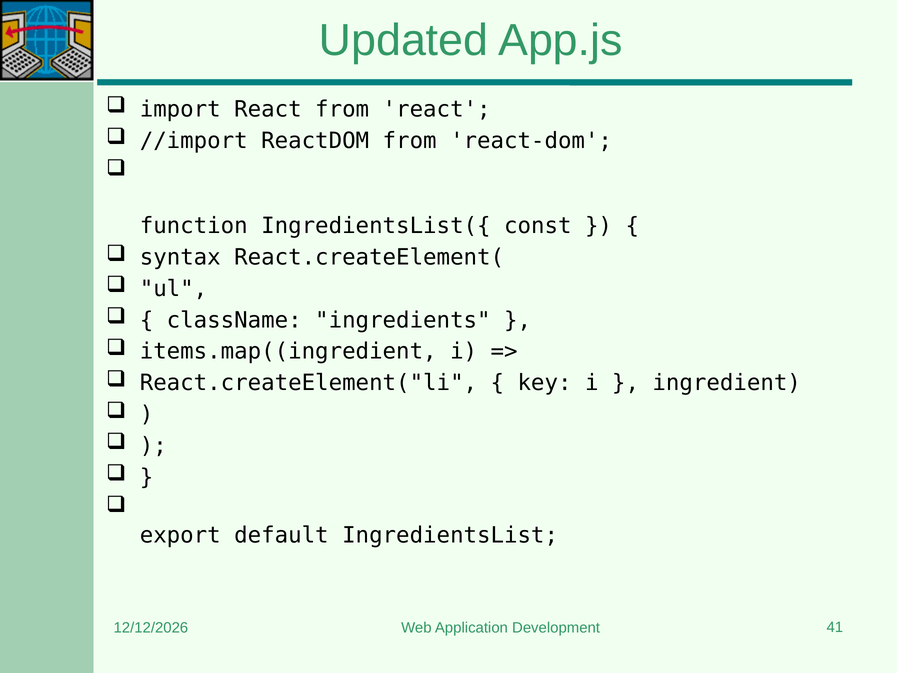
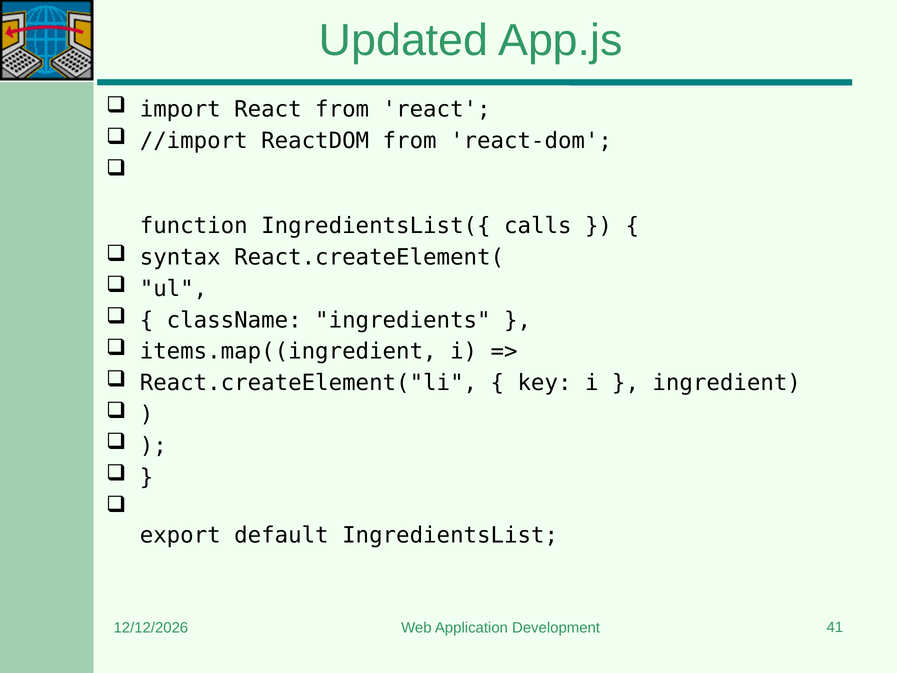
const: const -> calls
